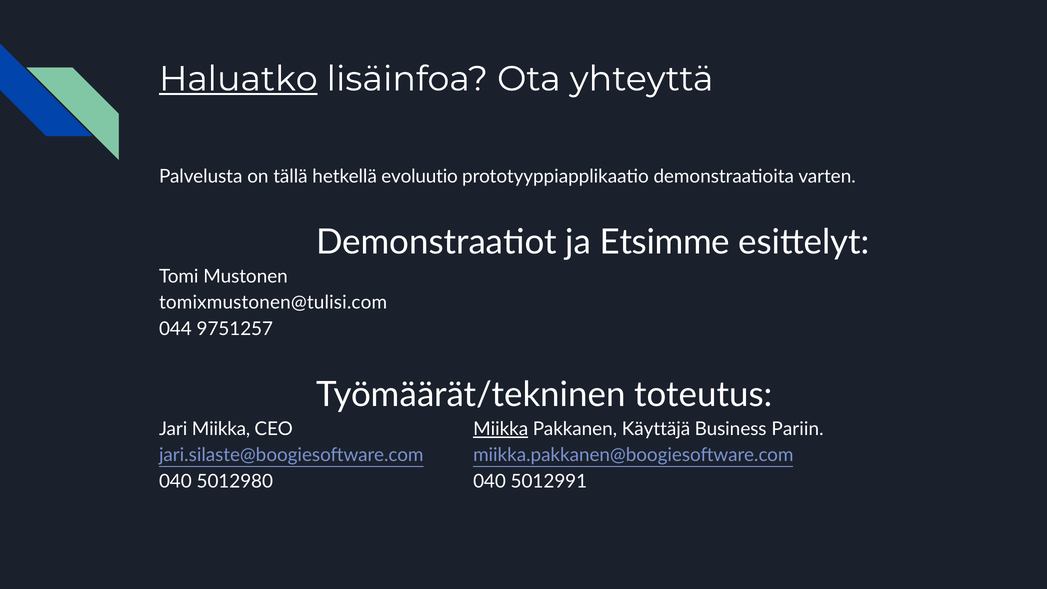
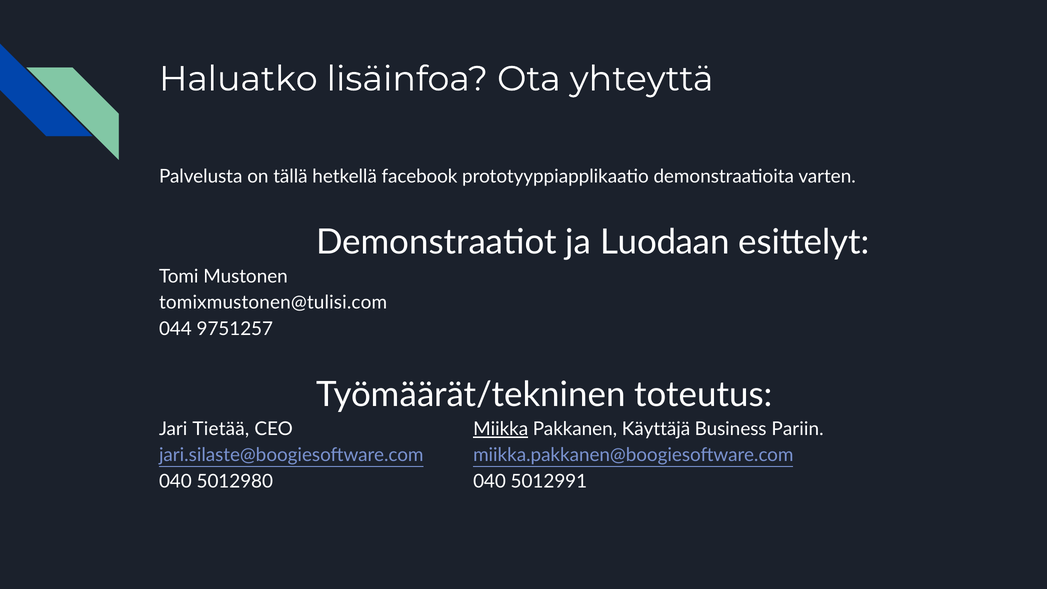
Haluatko underline: present -> none
evoluutio: evoluutio -> facebook
Etsimme: Etsimme -> Luodaan
Jari Miikka: Miikka -> Tietää
